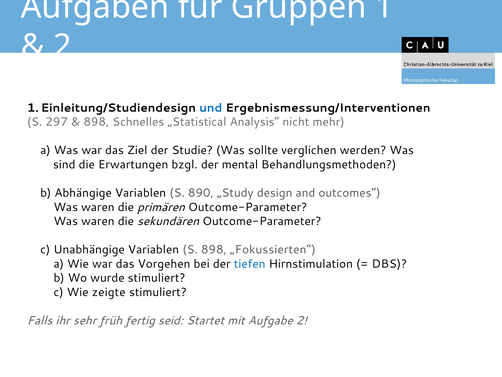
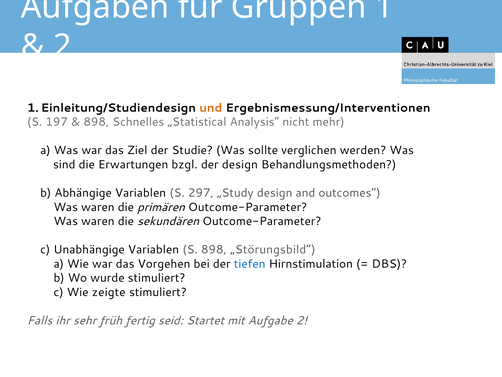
und colour: blue -> orange
297: 297 -> 197
der mental: mental -> design
890: 890 -> 297
„Fokussierten“: „Fokussierten“ -> „Störungsbild“
